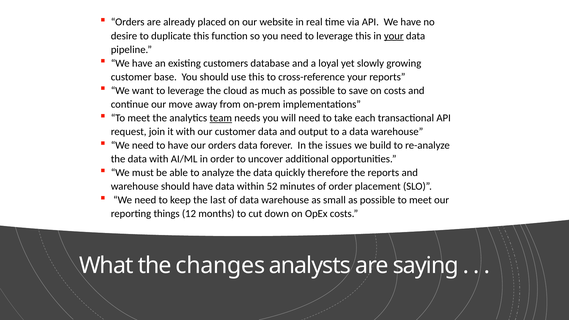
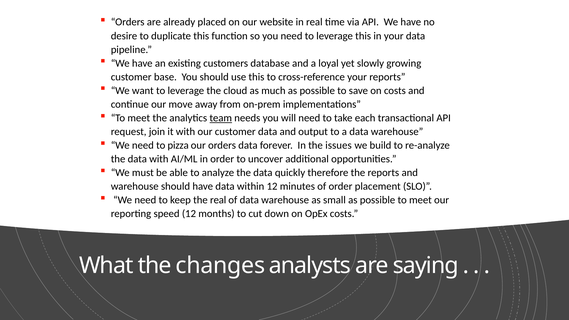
your at (394, 36) underline: present -> none
to have: have -> pizza
within 52: 52 -> 12
the last: last -> real
things: things -> speed
